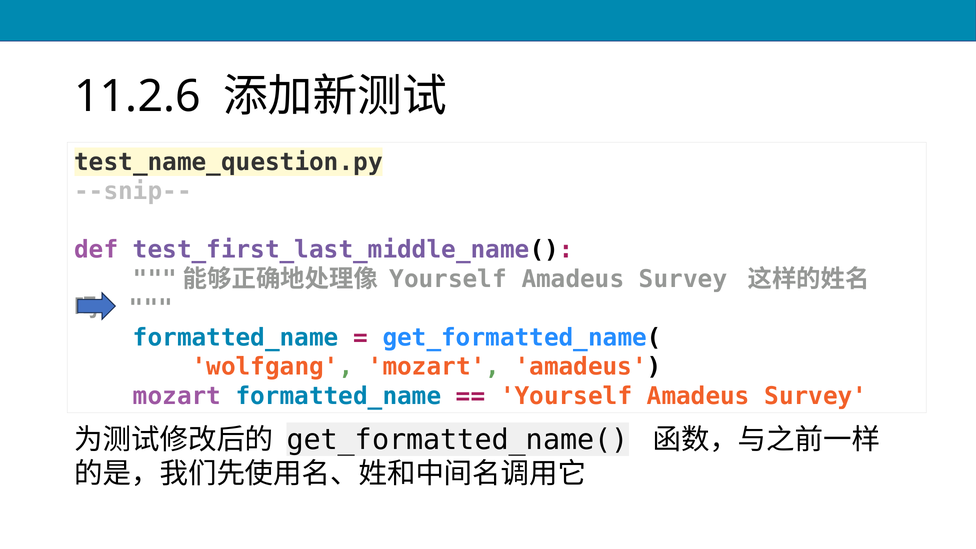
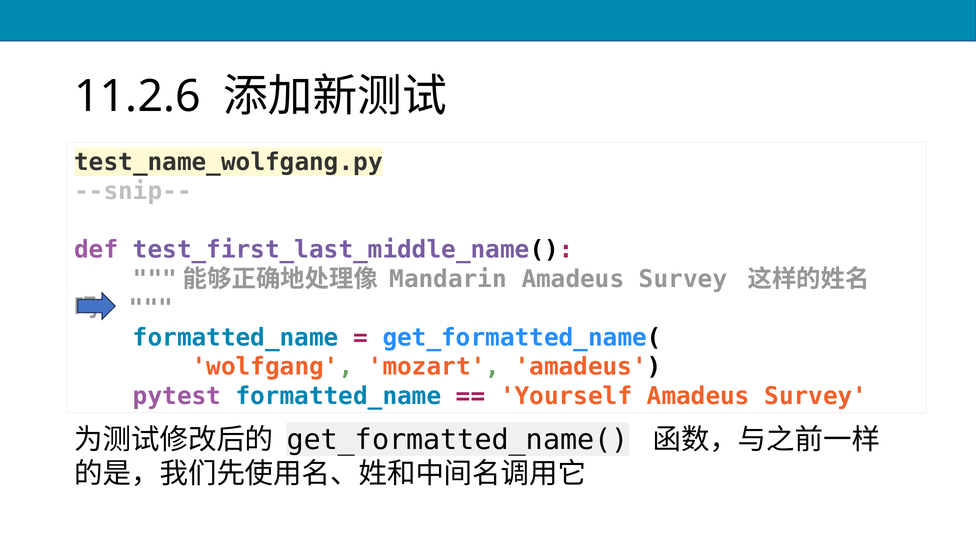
test_name_question.py: test_name_question.py -> test_name_wolfgang.py
Yourself at (448, 279): Yourself -> Mandarin
mozart at (177, 396): mozart -> pytest
